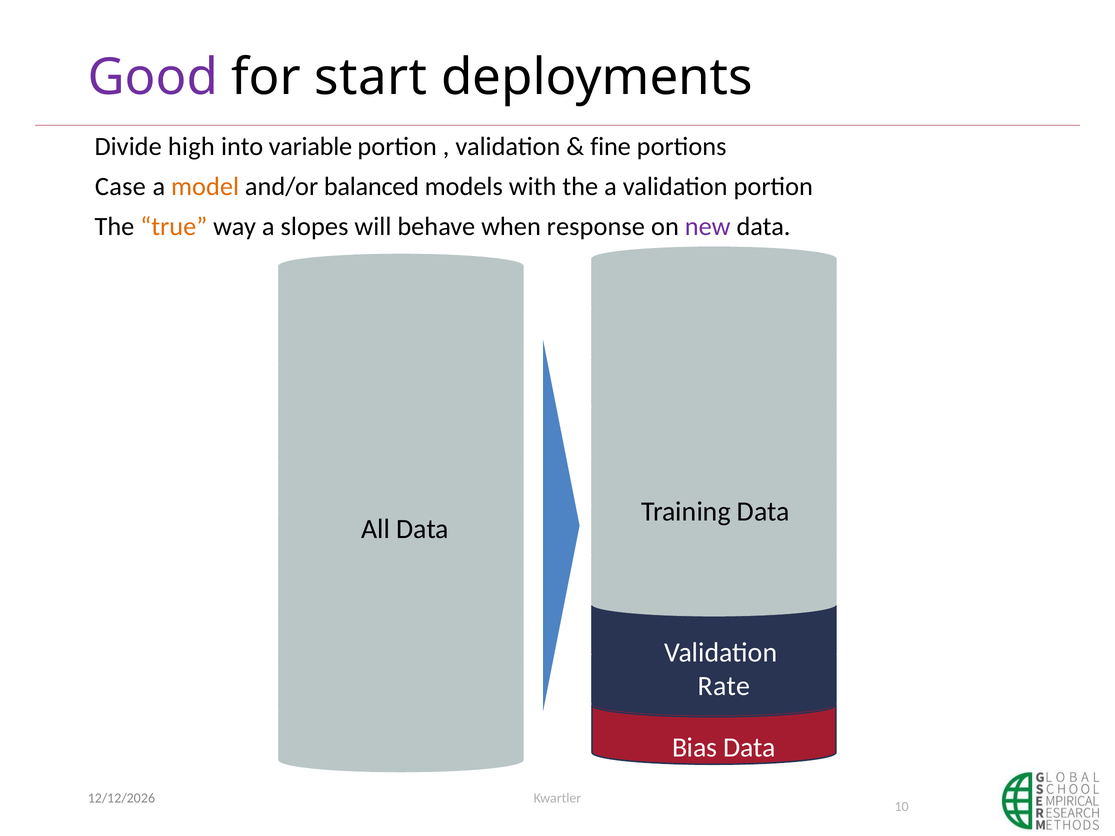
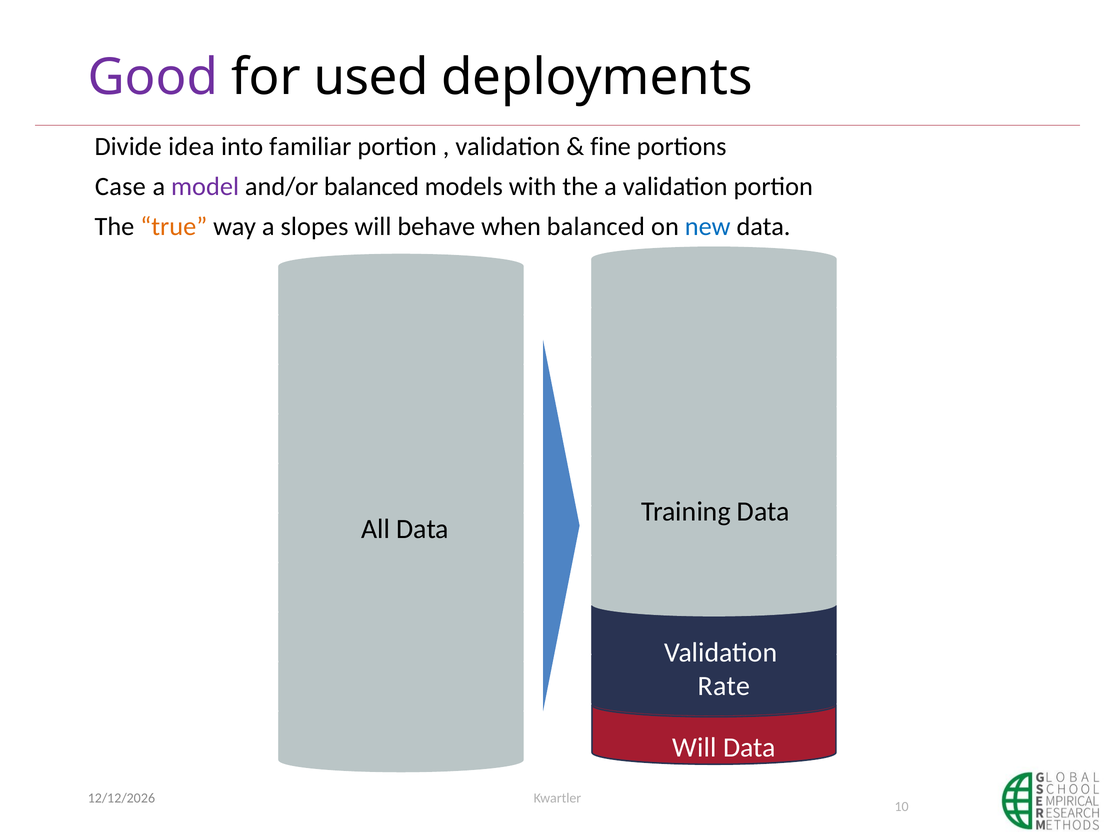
start: start -> used
high: high -> idea
variable: variable -> familiar
model colour: orange -> purple
when response: response -> balanced
new colour: purple -> blue
Bias at (695, 748): Bias -> Will
